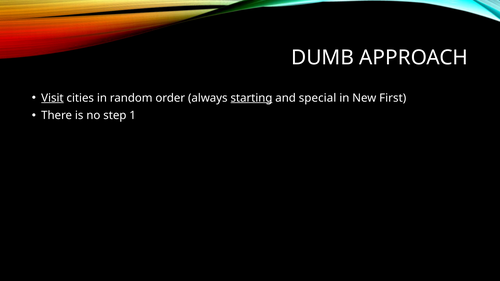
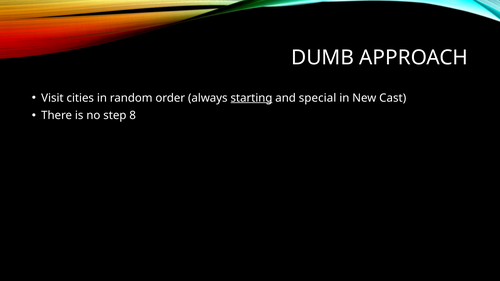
Visit underline: present -> none
First: First -> Cast
1: 1 -> 8
